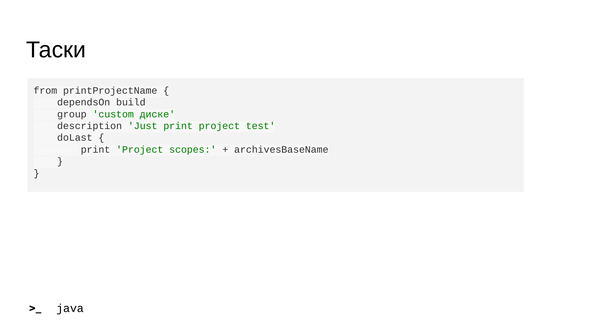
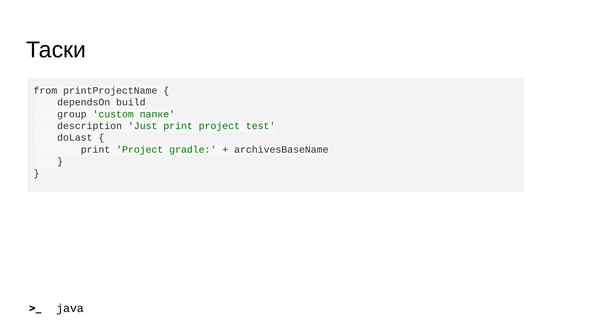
диске: диске -> папке
scopes: scopes -> gradle
